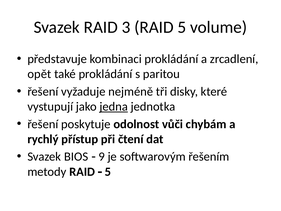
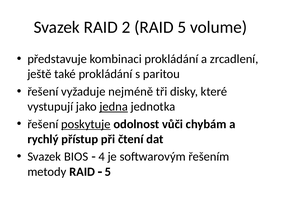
3: 3 -> 2
opět: opět -> ještě
poskytuje underline: none -> present
9: 9 -> 4
